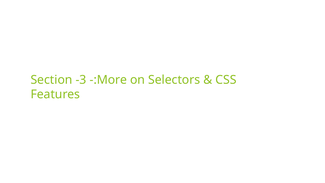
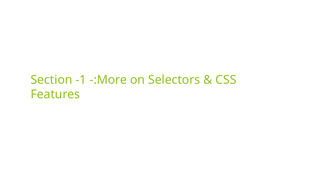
-3: -3 -> -1
